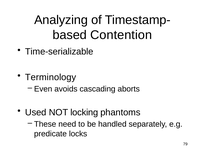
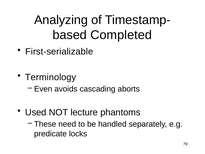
Contention: Contention -> Completed
Time-serializable: Time-serializable -> First-serializable
locking: locking -> lecture
